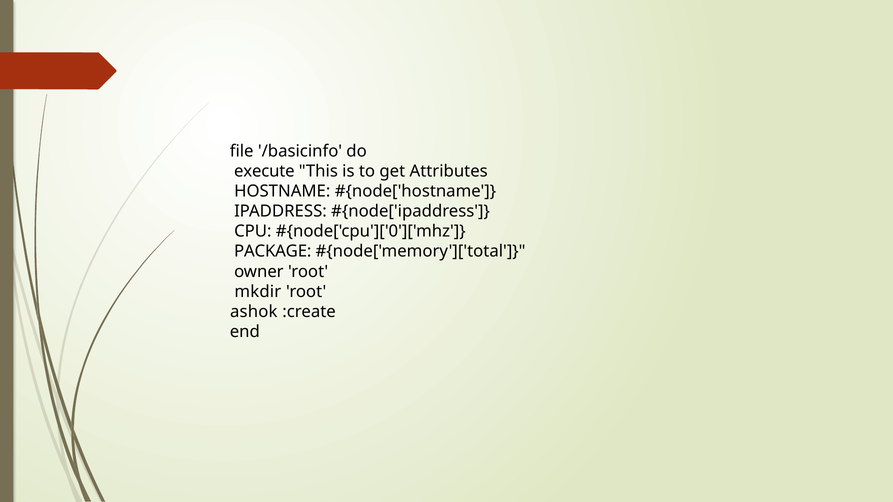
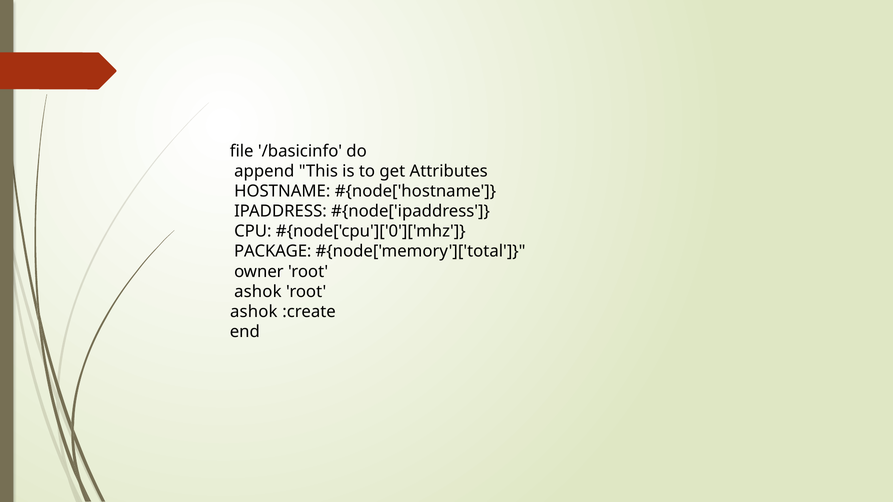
execute: execute -> append
mkdir at (258, 292): mkdir -> ashok
